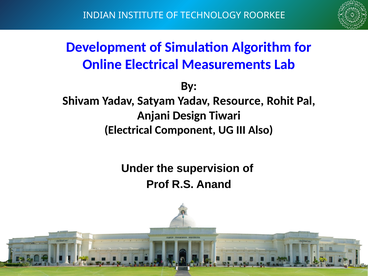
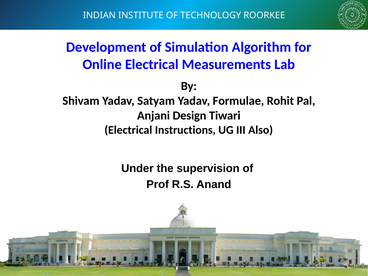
Resource: Resource -> Formulae
Component: Component -> Instructions
